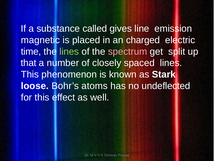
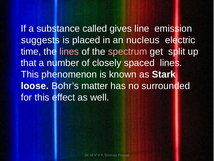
magnetic: magnetic -> suggests
charged: charged -> nucleus
lines at (69, 51) colour: light green -> pink
atoms: atoms -> matter
undeflected: undeflected -> surrounded
